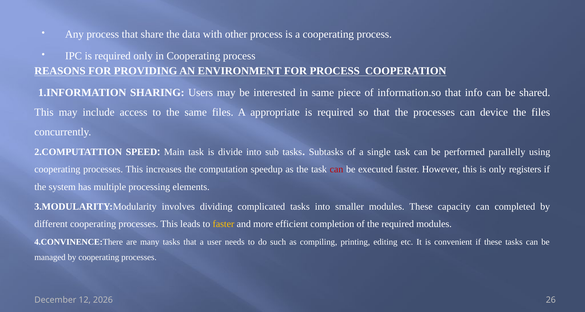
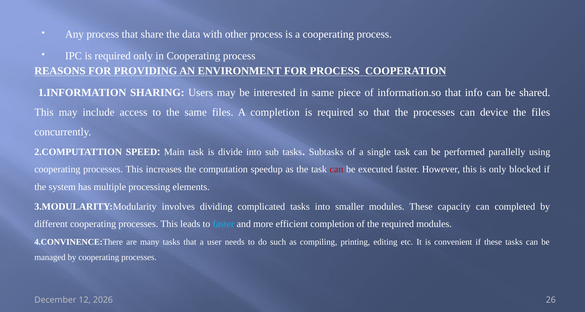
A appropriate: appropriate -> completion
registers: registers -> blocked
faster at (223, 224) colour: yellow -> light blue
